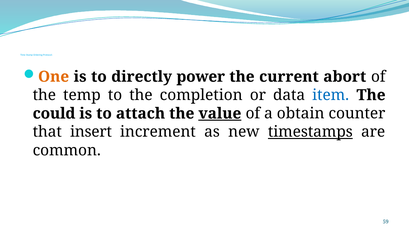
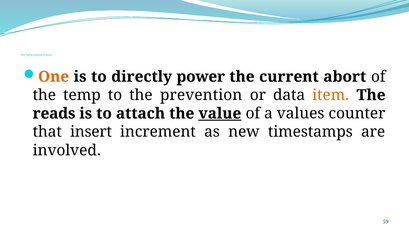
completion: completion -> prevention
item colour: blue -> orange
could: could -> reads
obtain: obtain -> values
timestamps underline: present -> none
common: common -> involved
